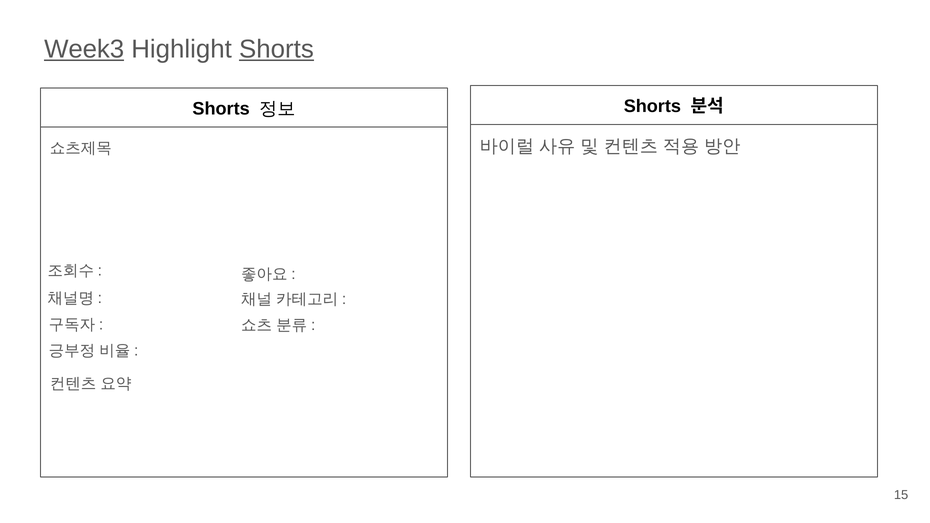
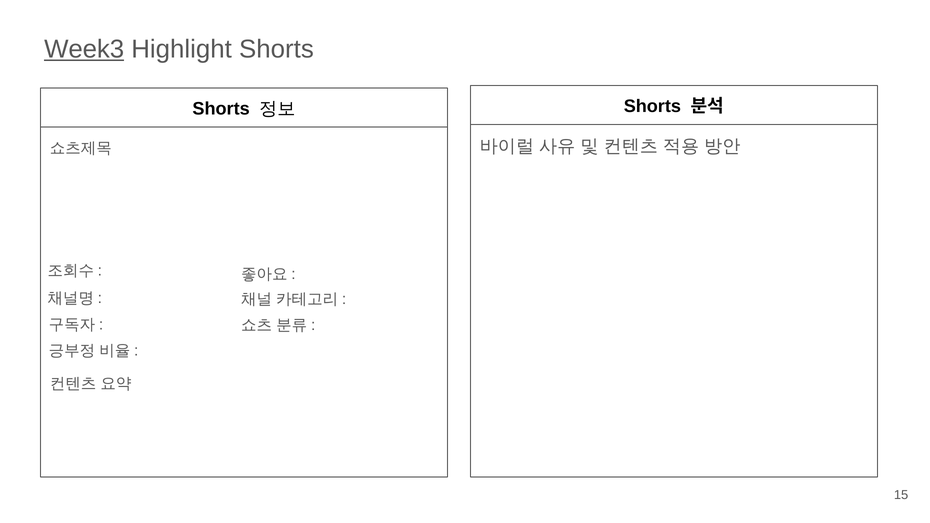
Shorts at (276, 49) underline: present -> none
